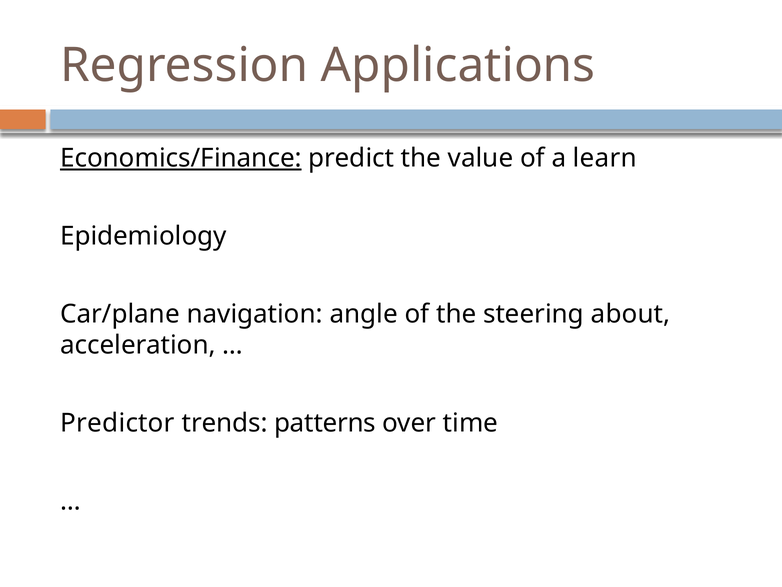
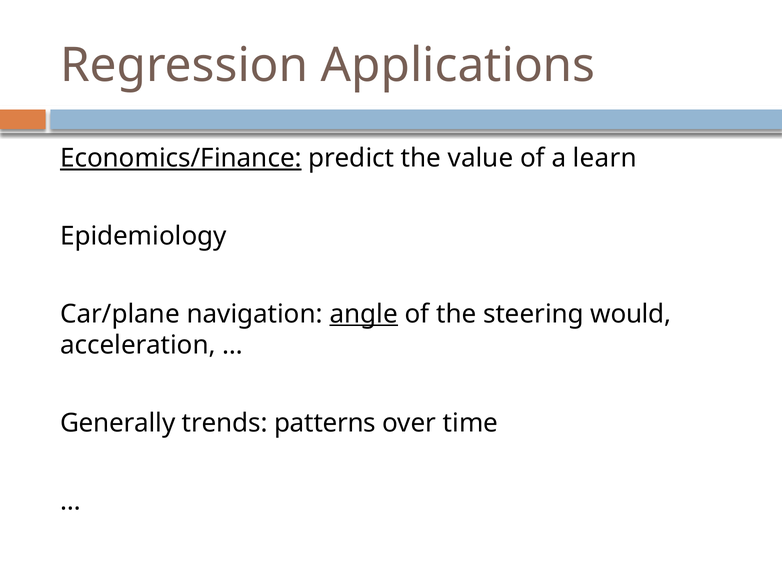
angle underline: none -> present
about: about -> would
Predictor: Predictor -> Generally
